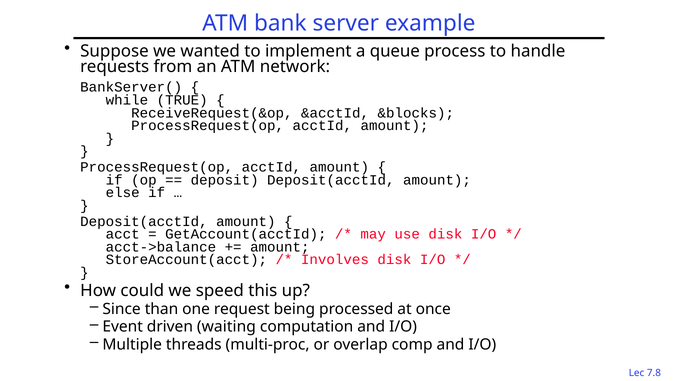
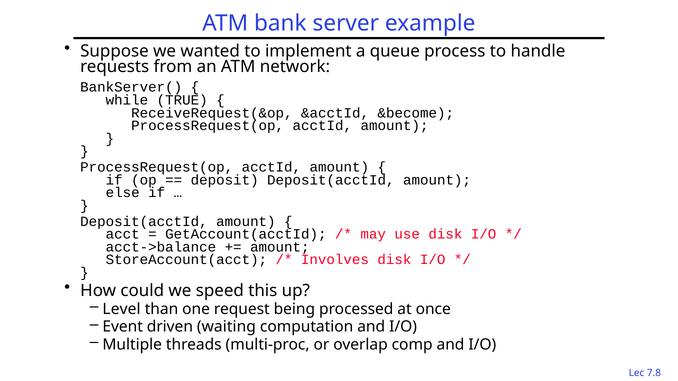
&blocks: &blocks -> &become
Since: Since -> Level
